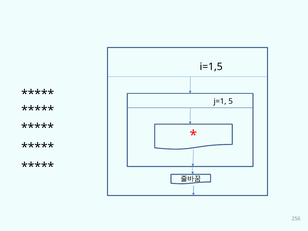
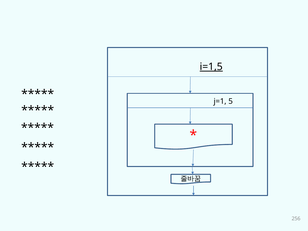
i=1,5 underline: none -> present
